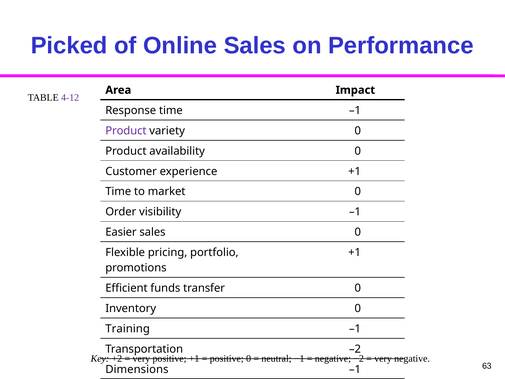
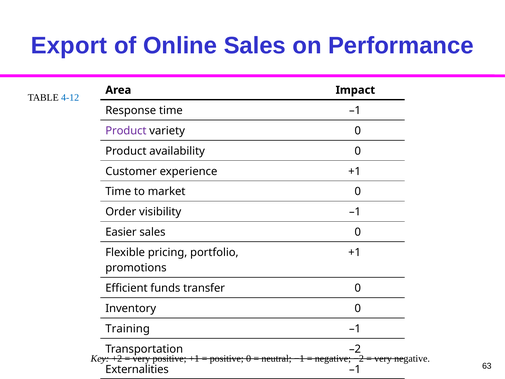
Picked: Picked -> Export
4-12 colour: purple -> blue
Dimensions: Dimensions -> Externalities
